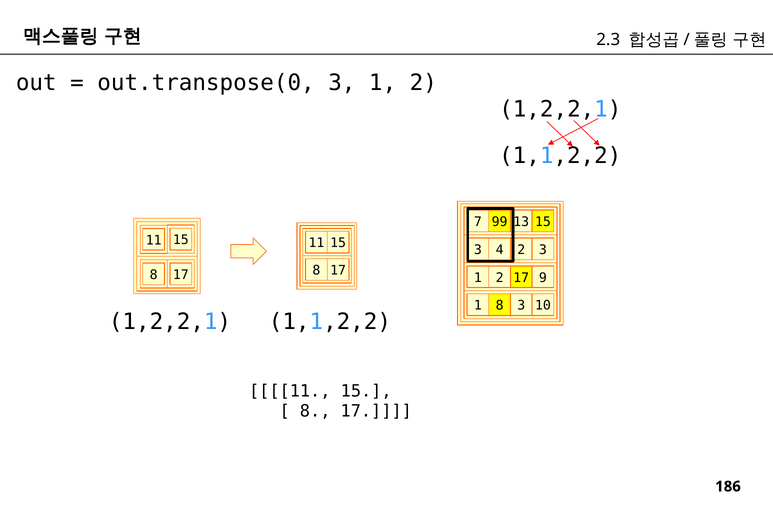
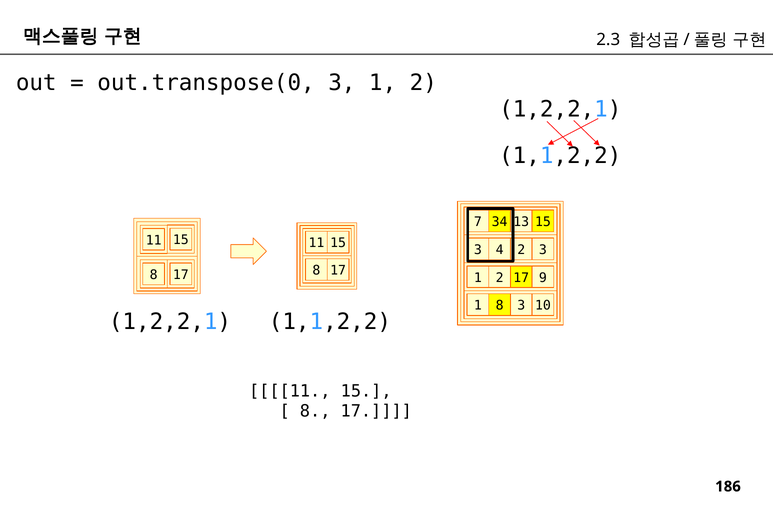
99: 99 -> 34
